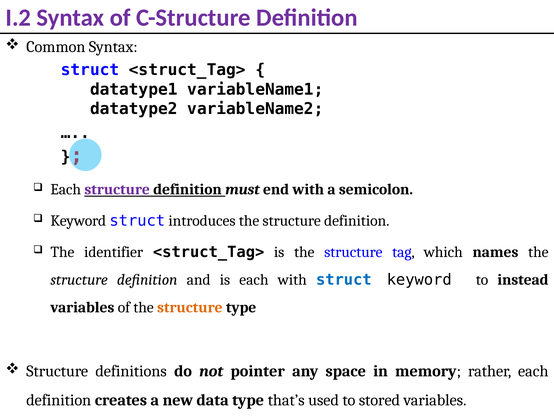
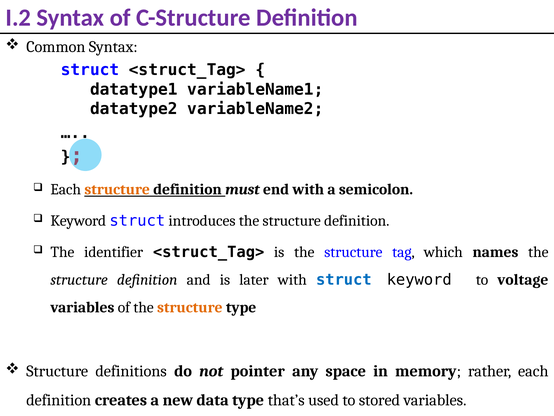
structure at (117, 189) colour: purple -> orange
is each: each -> later
instead: instead -> voltage
